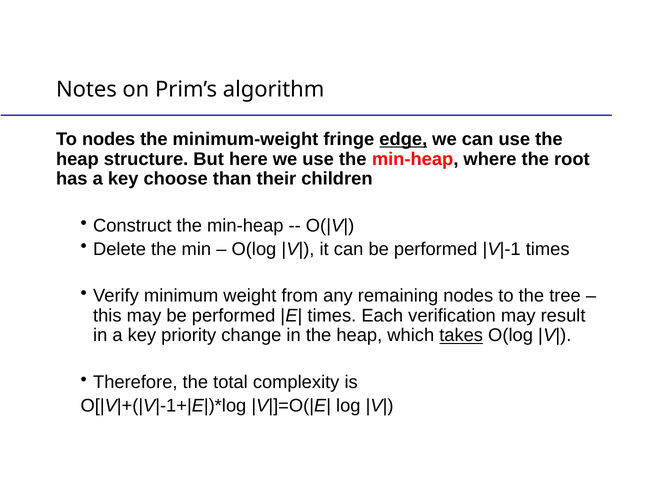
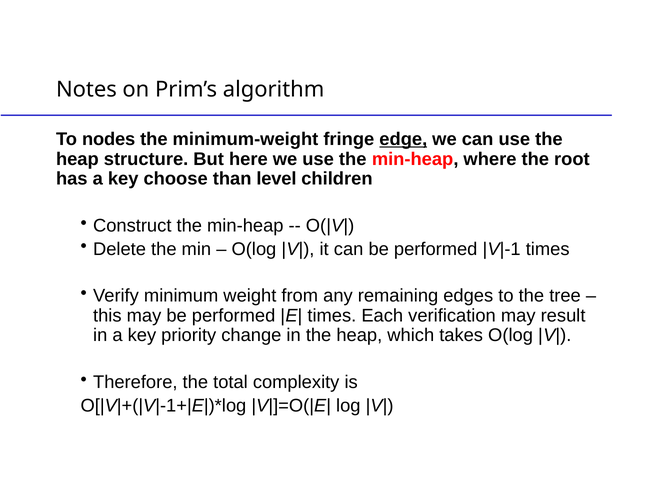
their: their -> level
remaining nodes: nodes -> edges
takes underline: present -> none
